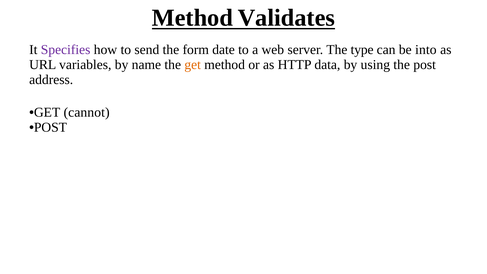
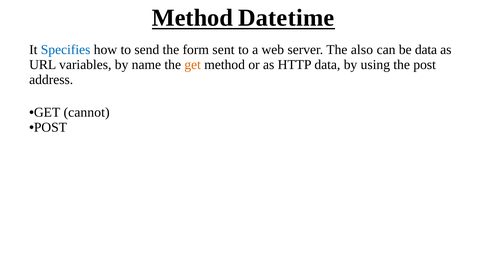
Validates: Validates -> Datetime
Specifies colour: purple -> blue
date: date -> sent
type: type -> also
be into: into -> data
